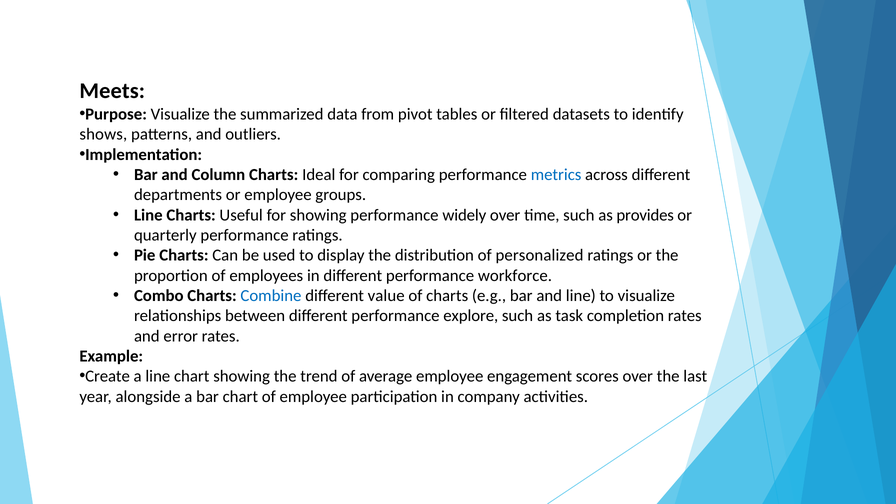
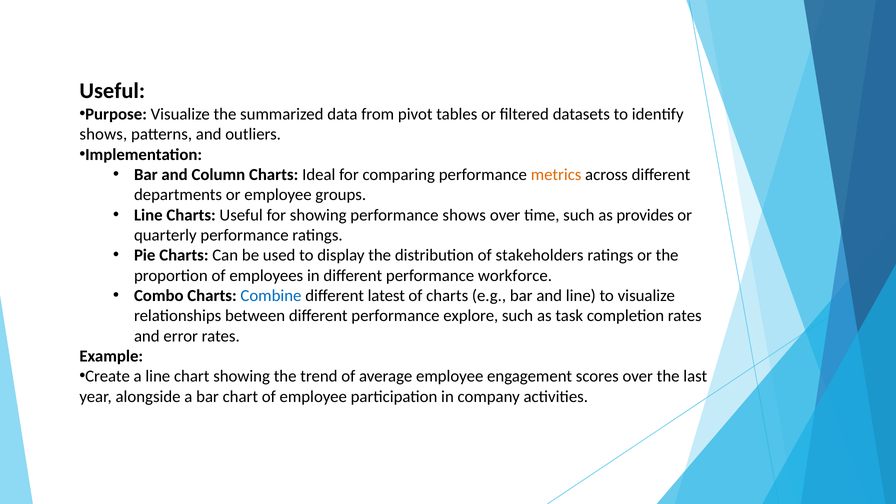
Meets at (112, 91): Meets -> Useful
metrics colour: blue -> orange
performance widely: widely -> shows
personalized: personalized -> stakeholders
value: value -> latest
